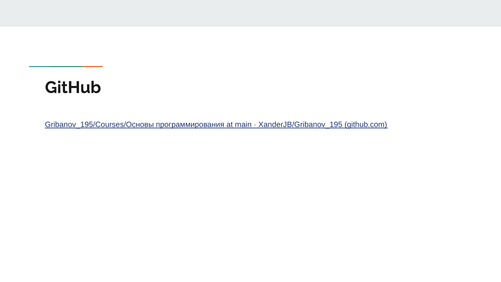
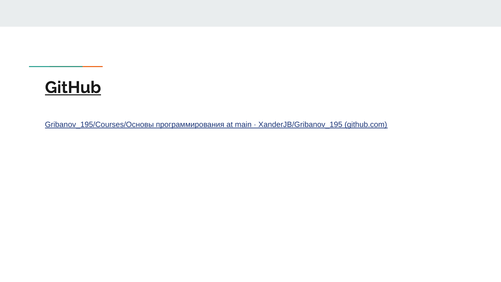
GitHub underline: none -> present
